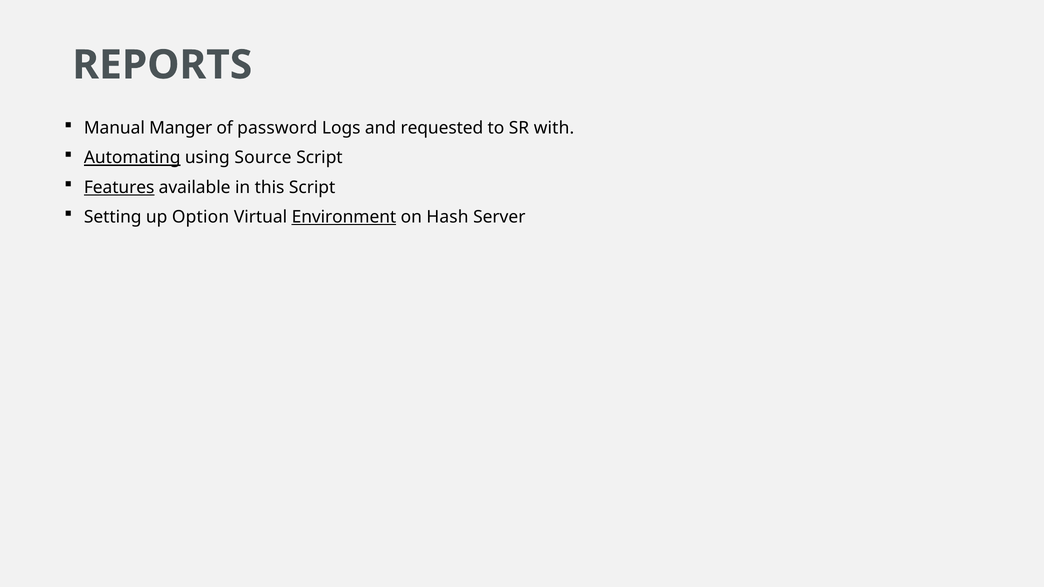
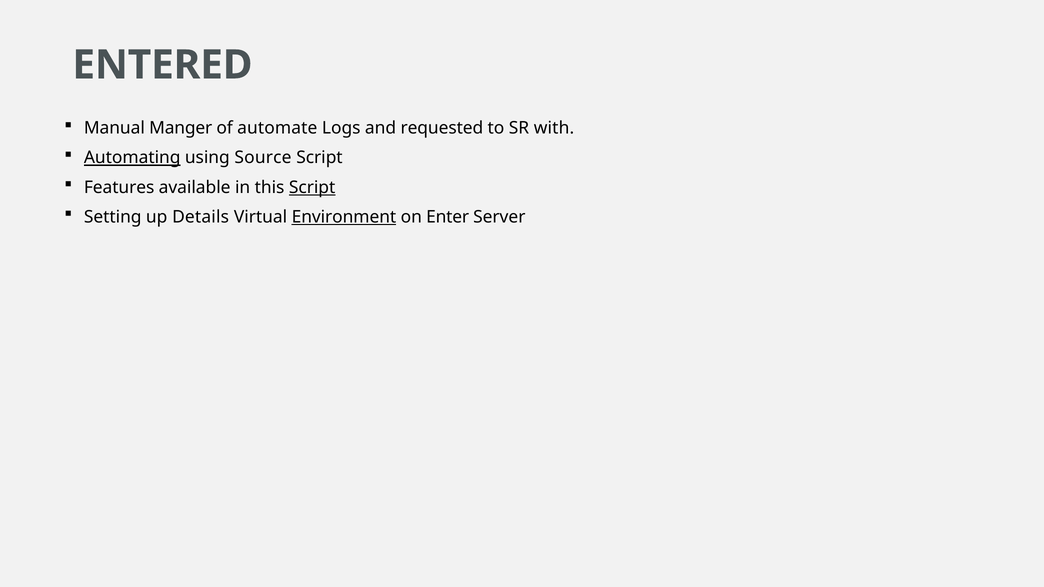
REPORTS: REPORTS -> ENTERED
password: password -> automate
Features underline: present -> none
Script at (312, 187) underline: none -> present
Option: Option -> Details
Hash: Hash -> Enter
